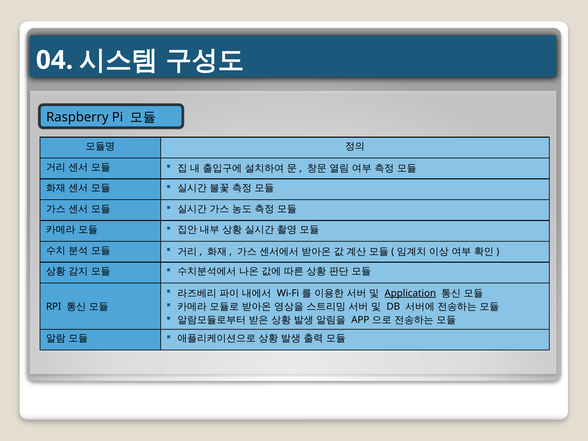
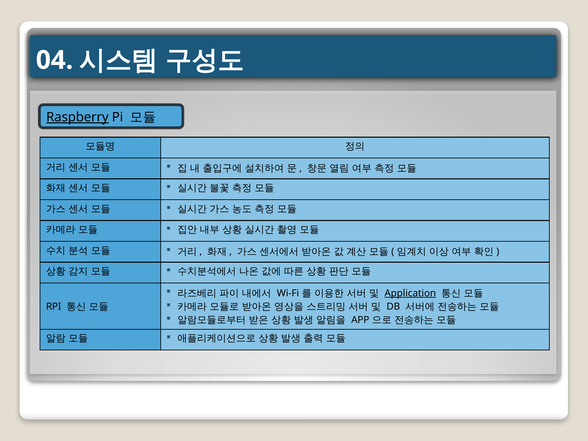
Raspberry underline: none -> present
